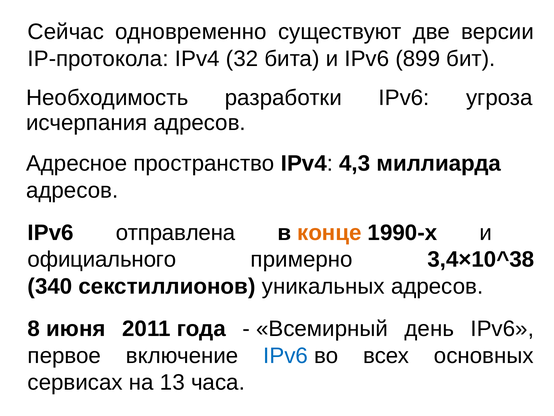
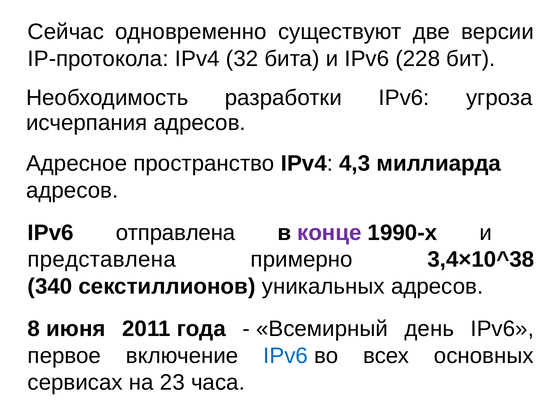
899: 899 -> 228
конце colour: orange -> purple
официального: официального -> представлена
13: 13 -> 23
